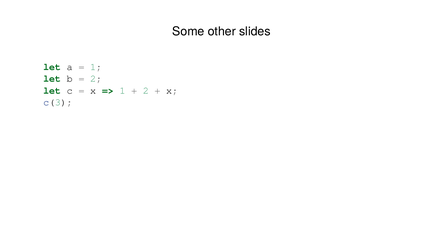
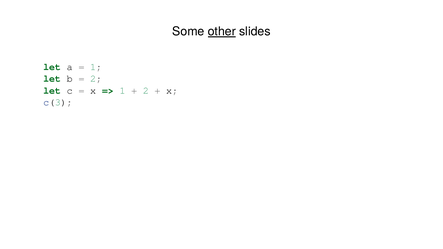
other underline: none -> present
